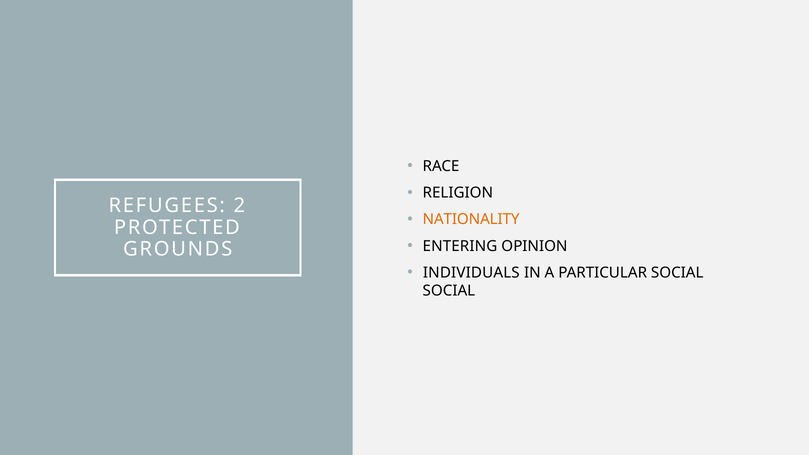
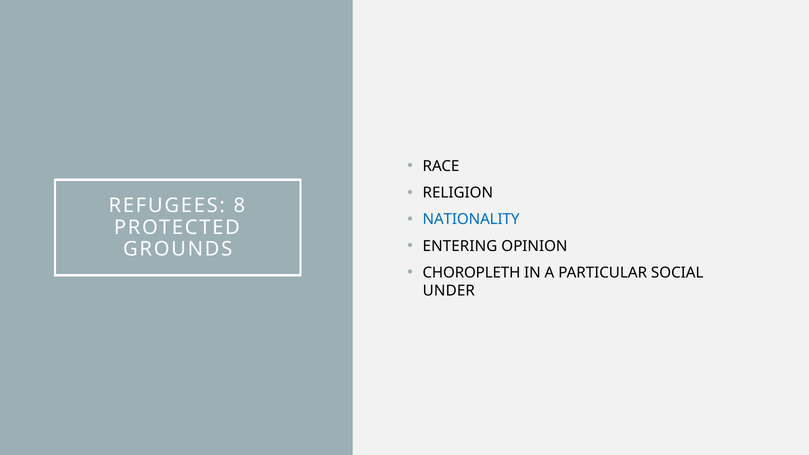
2: 2 -> 8
NATIONALITY colour: orange -> blue
INDIVIDUALS: INDIVIDUALS -> CHOROPLETH
SOCIAL at (449, 291): SOCIAL -> UNDER
